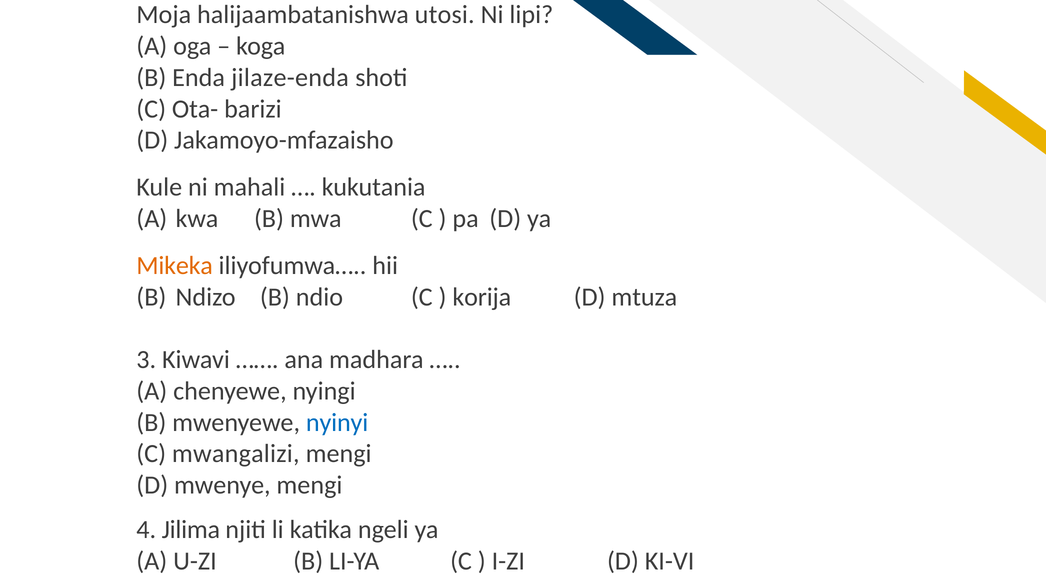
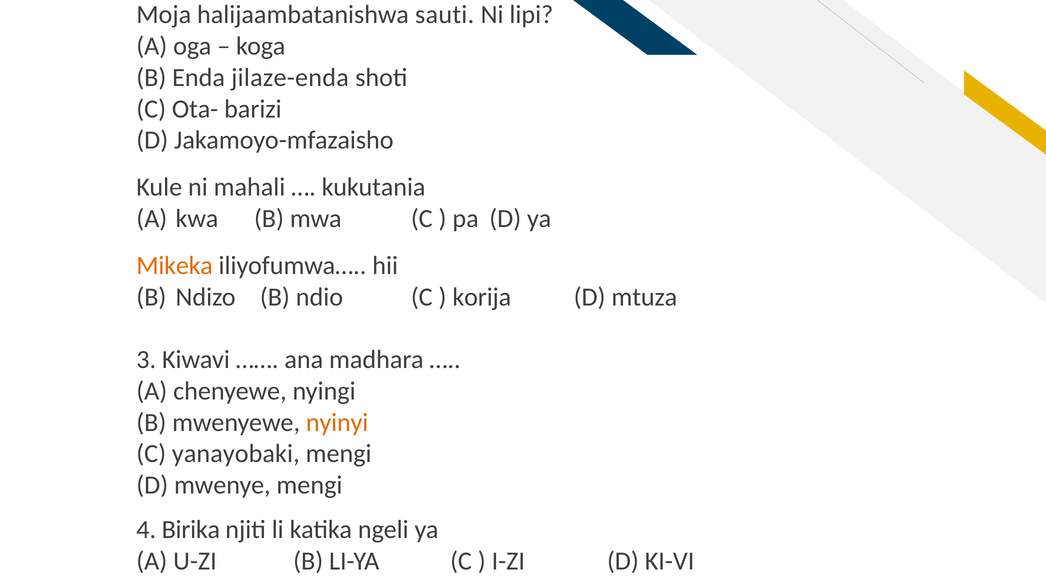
utosi: utosi -> sauti
nyinyi colour: blue -> orange
mwangalizi: mwangalizi -> yanayobaki
Jilima: Jilima -> Birika
